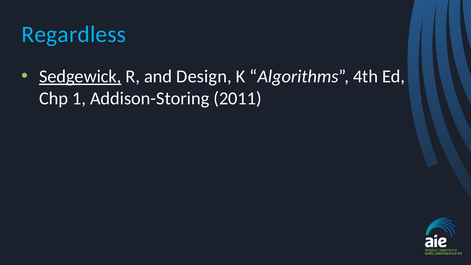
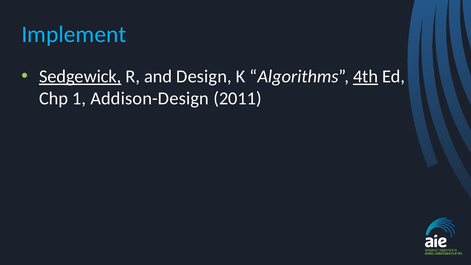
Regardless: Regardless -> Implement
4th underline: none -> present
Addison-Storing: Addison-Storing -> Addison-Design
